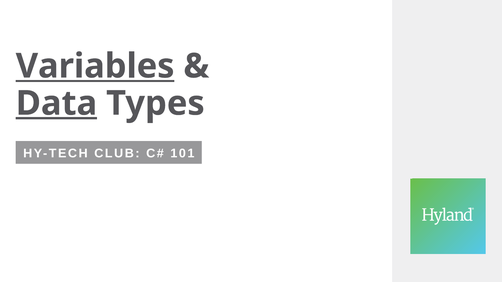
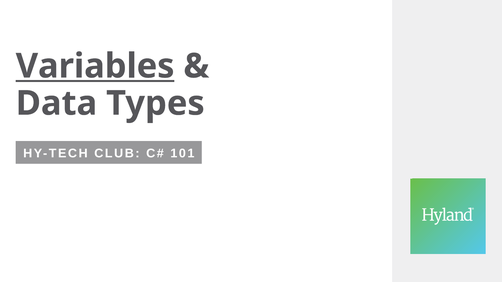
Data underline: present -> none
